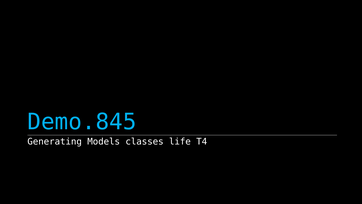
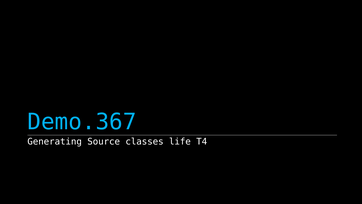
Demo.845: Demo.845 -> Demo.367
Models: Models -> Source
